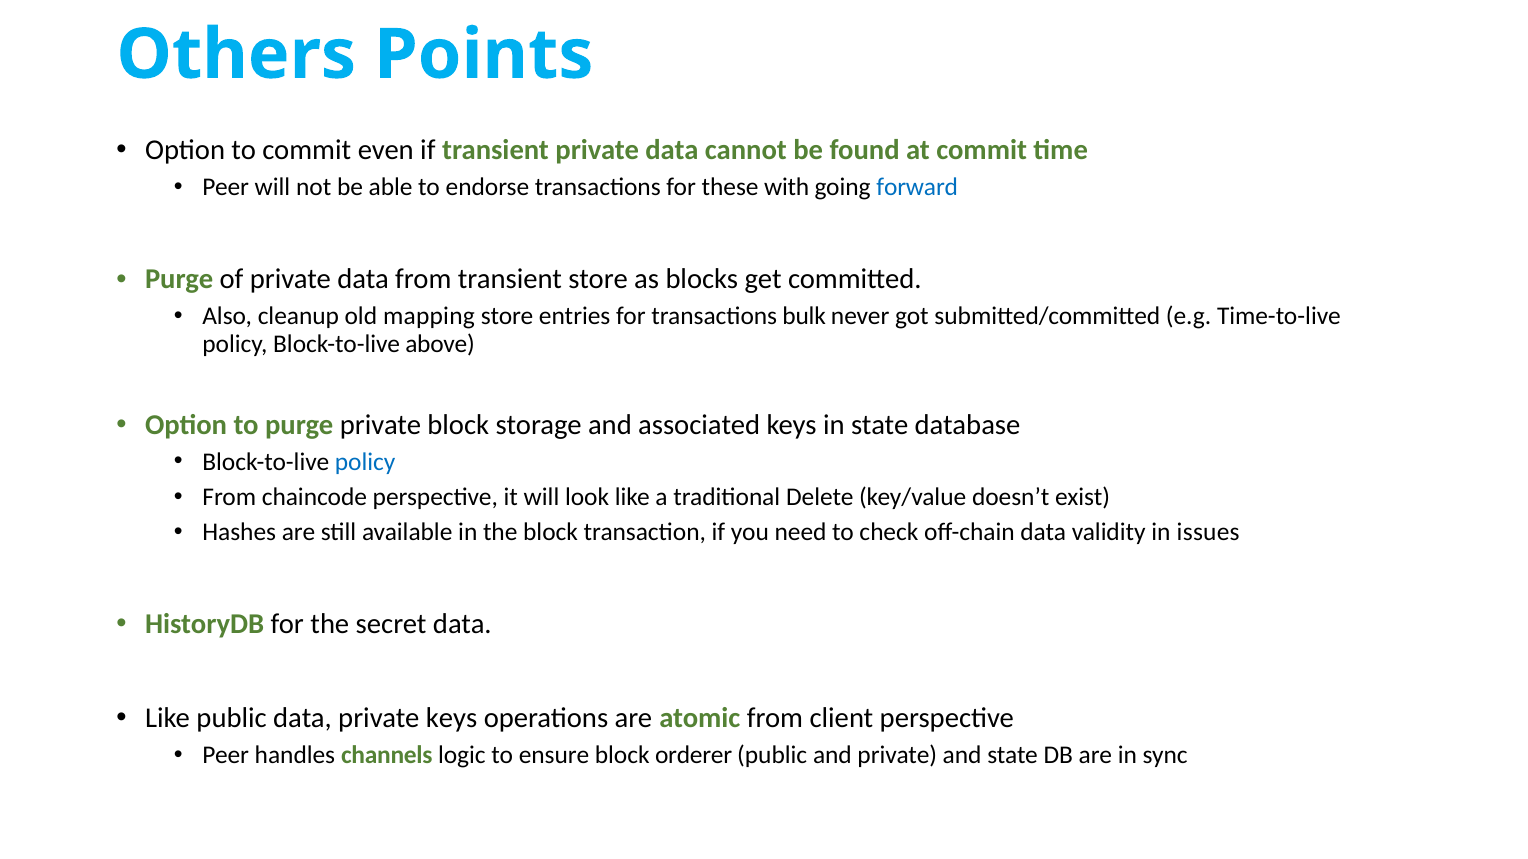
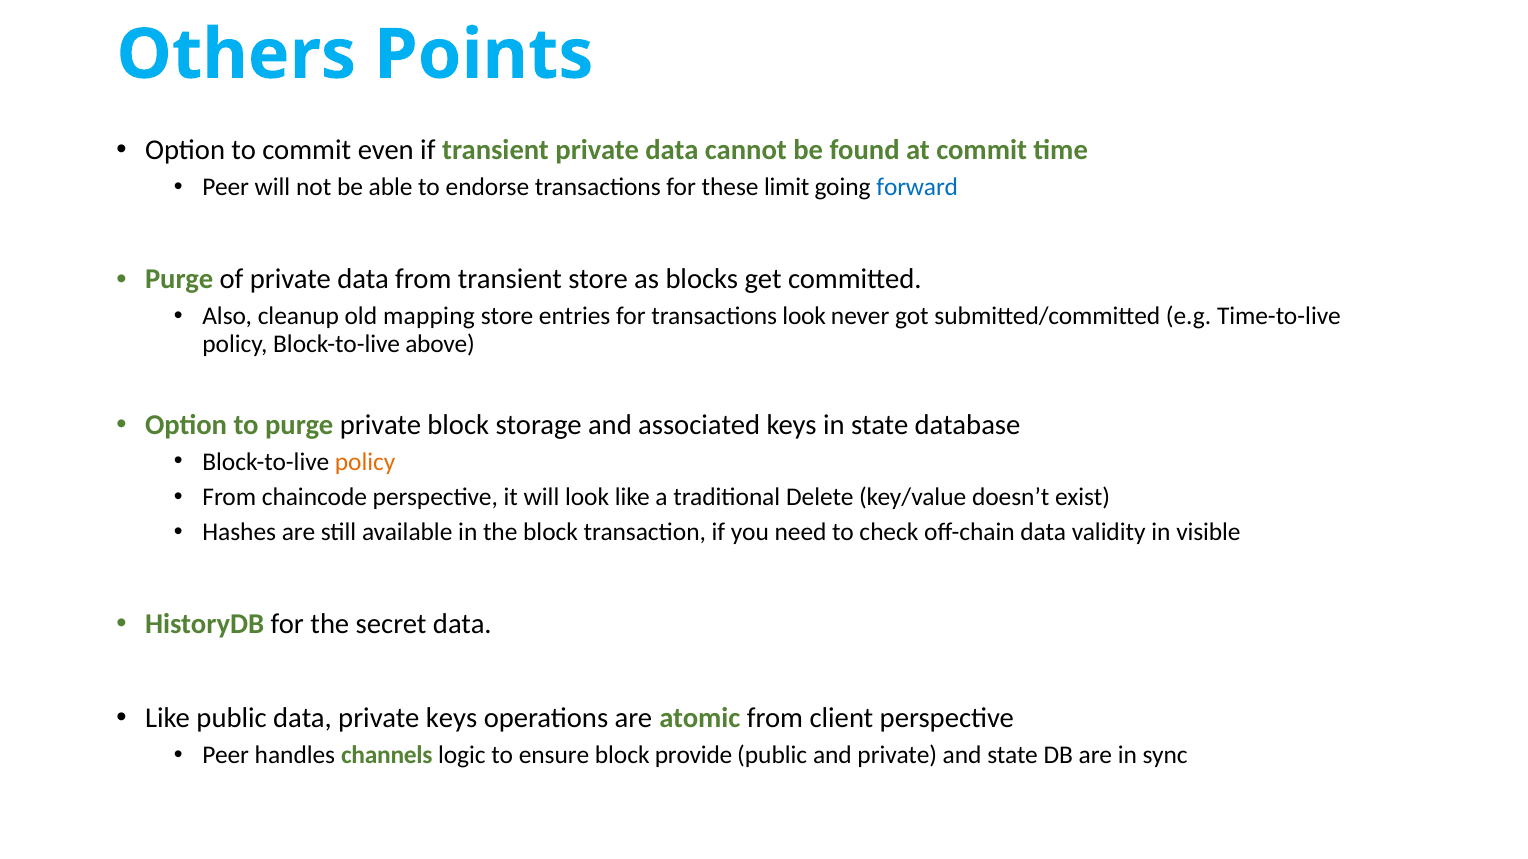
with: with -> limit
transactions bulk: bulk -> look
policy at (365, 462) colour: blue -> orange
issues: issues -> visible
orderer: orderer -> provide
